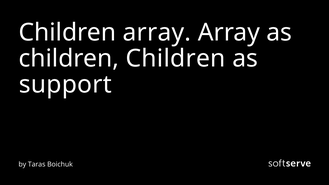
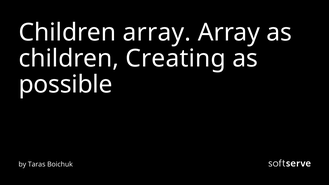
children Children: Children -> Creating
support: support -> possible
